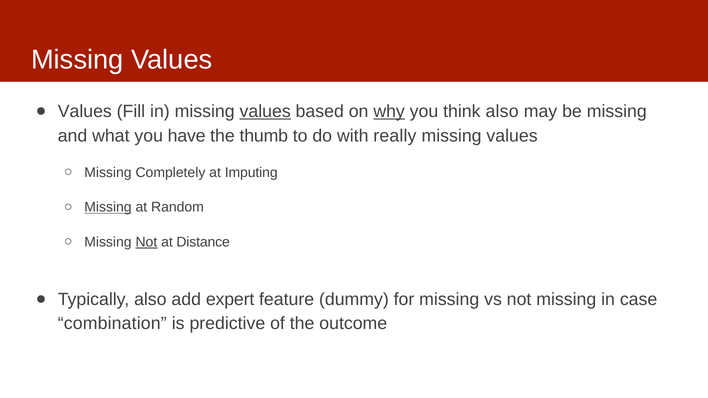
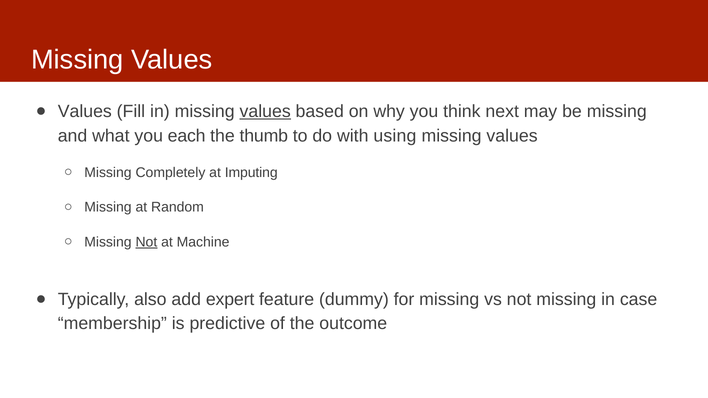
why underline: present -> none
think also: also -> next
have: have -> each
really: really -> using
Missing at (108, 207) underline: present -> none
Distance: Distance -> Machine
combination: combination -> membership
